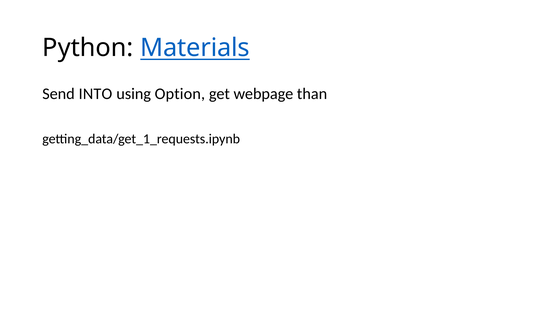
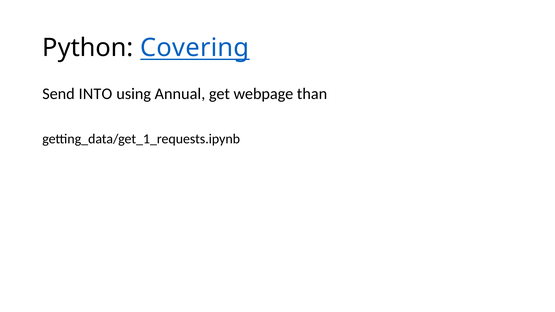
Materials: Materials -> Covering
Option: Option -> Annual
